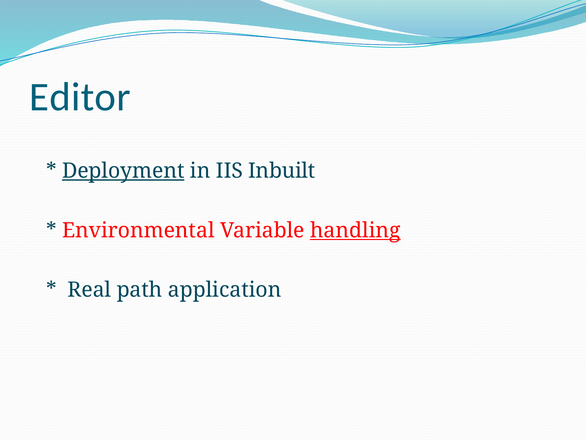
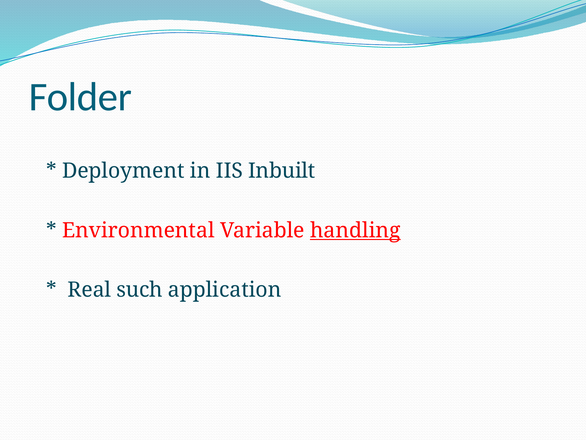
Editor: Editor -> Folder
Deployment underline: present -> none
path: path -> such
